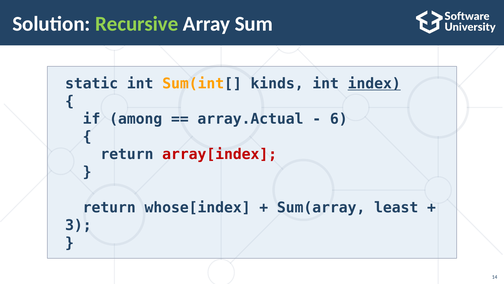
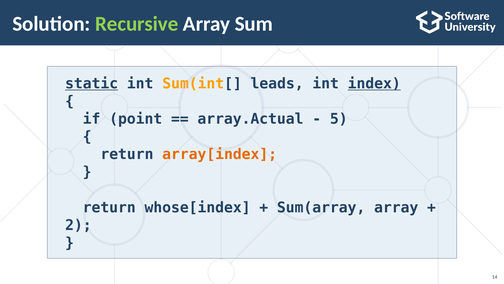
static underline: none -> present
kinds: kinds -> leads
among: among -> point
6: 6 -> 5
array[index colour: red -> orange
Sum(array least: least -> array
3: 3 -> 2
